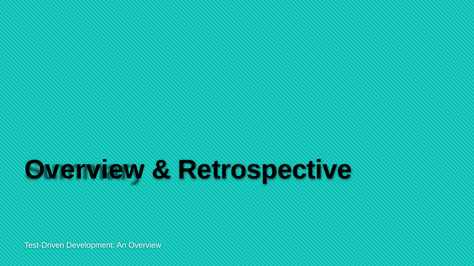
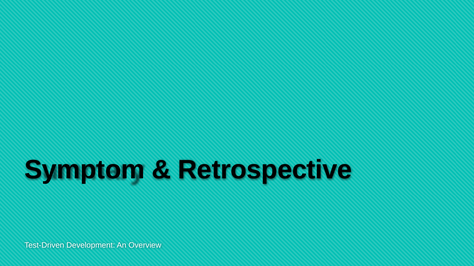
Overview at (84, 170): Overview -> Symptom
